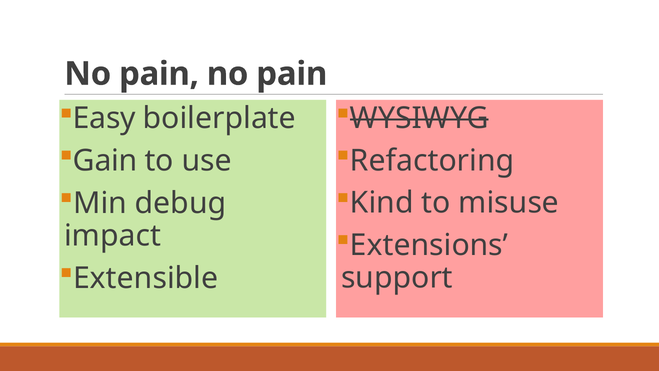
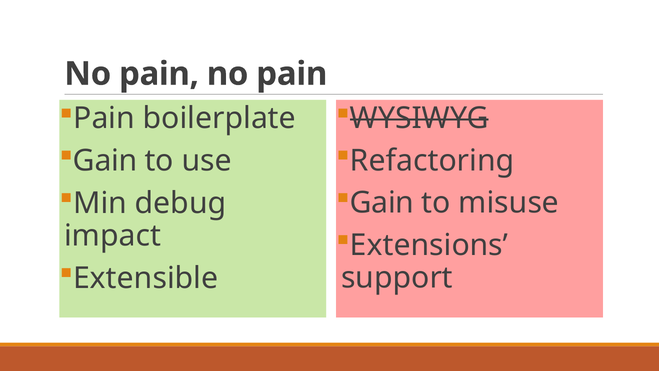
Easy at (104, 118): Easy -> Pain
Kind at (382, 203): Kind -> Gain
